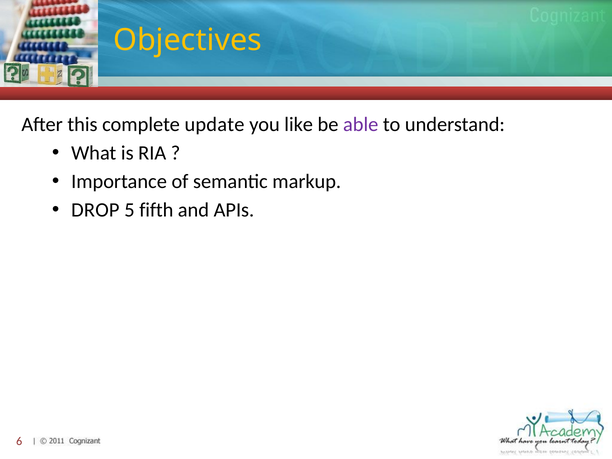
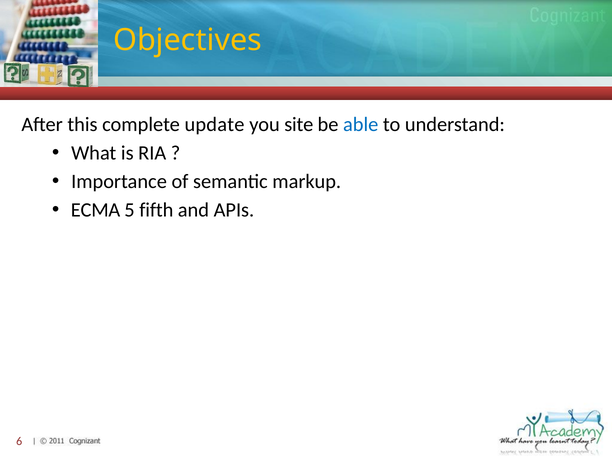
like: like -> site
able colour: purple -> blue
DROP: DROP -> ECMA
